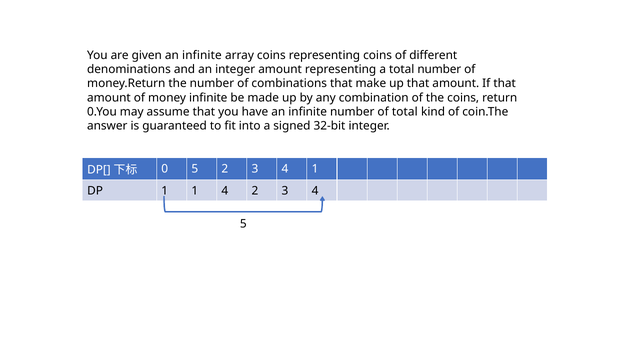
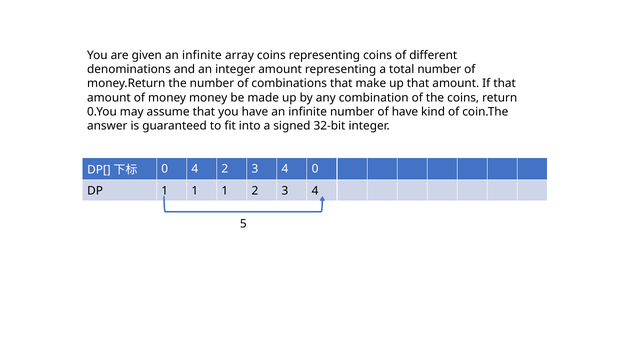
money infinite: infinite -> money
of total: total -> have
0 5: 5 -> 4
4 1: 1 -> 0
1 1 4: 4 -> 1
